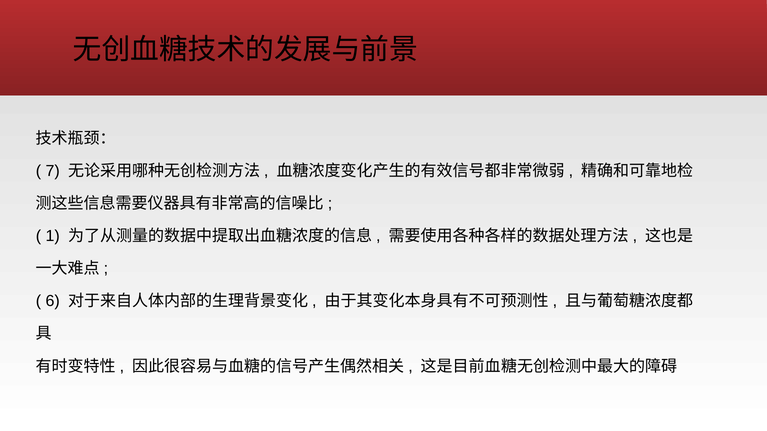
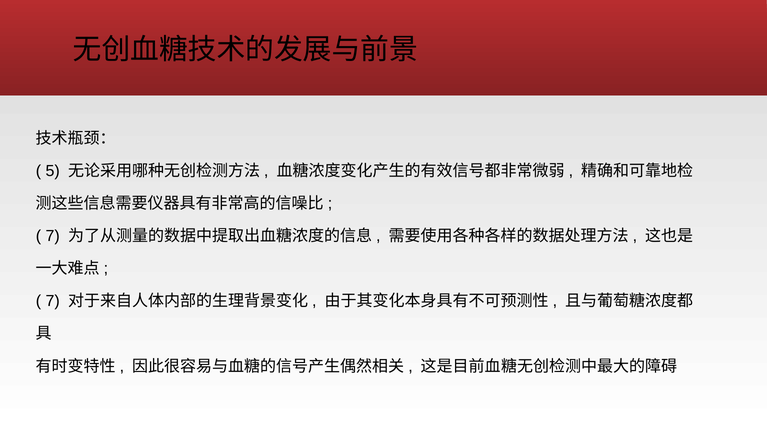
7: 7 -> 5
1 at (53, 236): 1 -> 7
6 at (53, 301): 6 -> 7
